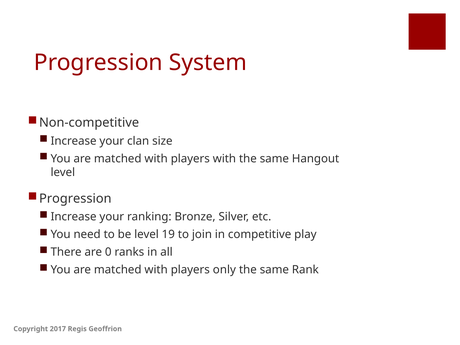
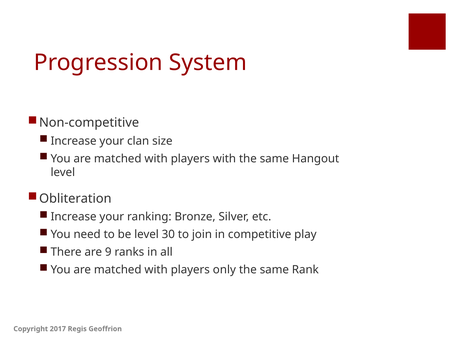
Progression at (75, 199): Progression -> Obliteration
19: 19 -> 30
0: 0 -> 9
